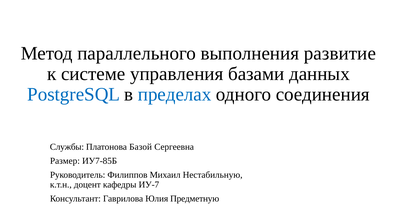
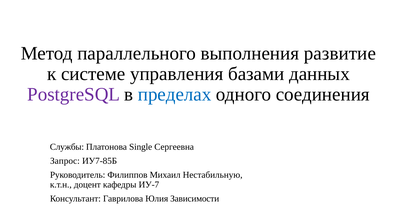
PostgreSQL colour: blue -> purple
Базой: Базой -> Single
Размер: Размер -> Запрос
Предметную: Предметную -> Зависимости
